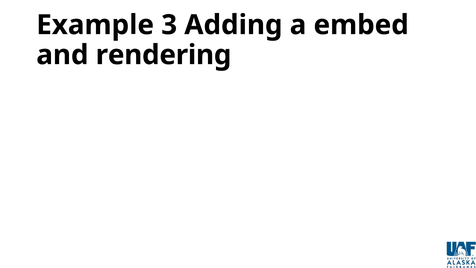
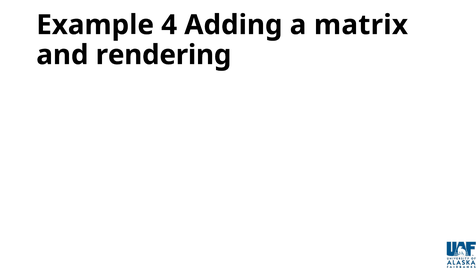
3: 3 -> 4
embed: embed -> matrix
